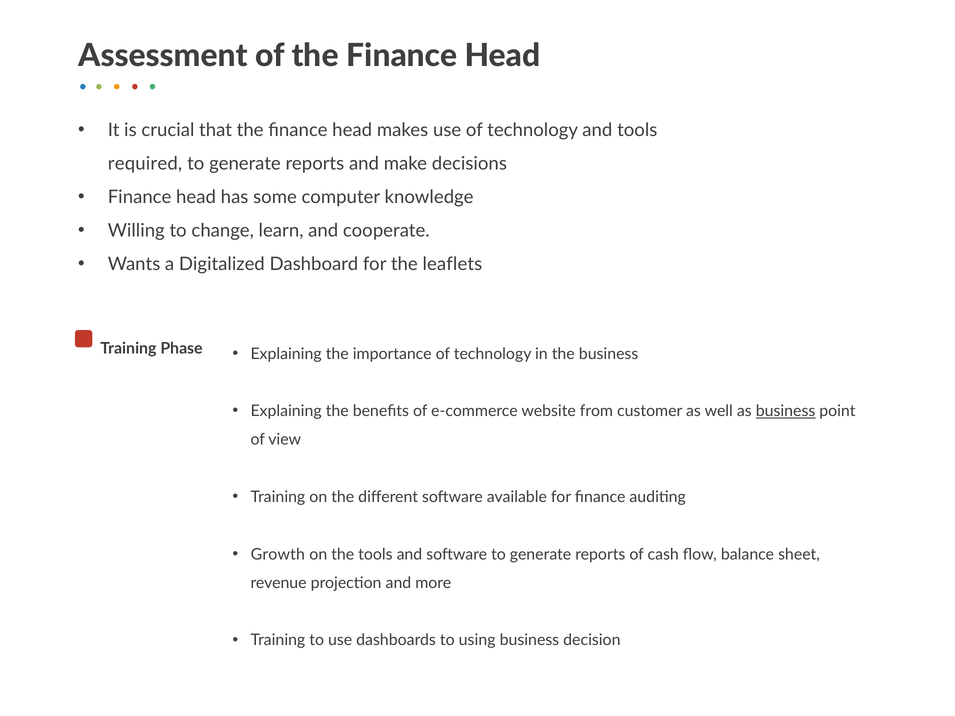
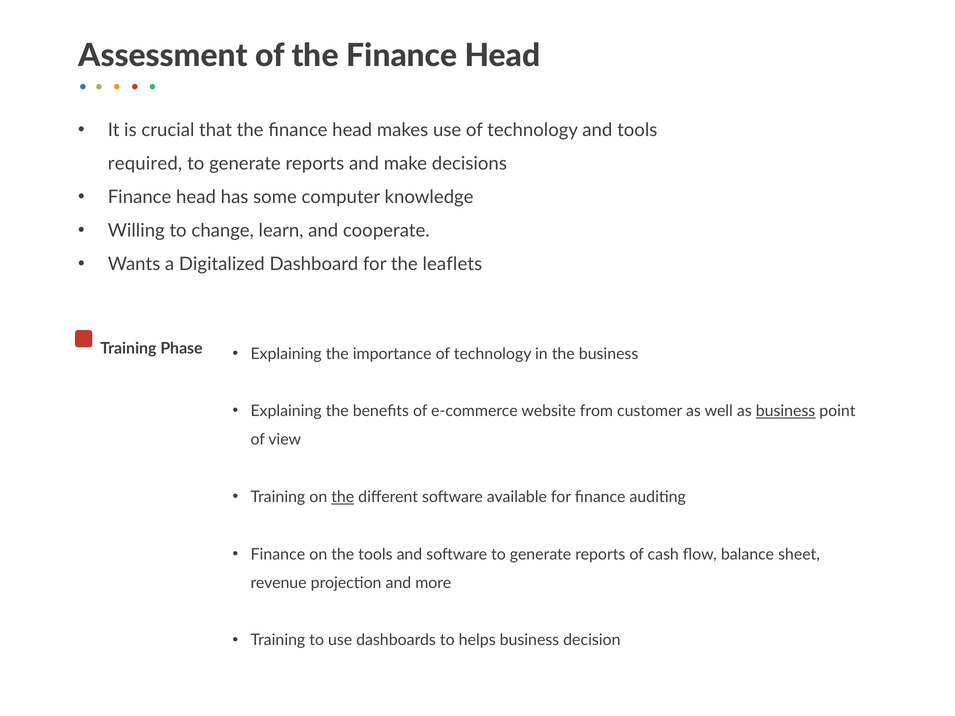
the at (343, 497) underline: none -> present
Growth at (278, 554): Growth -> Finance
using: using -> helps
